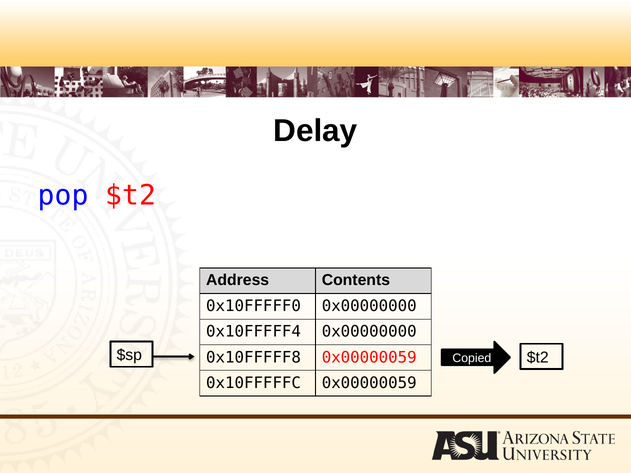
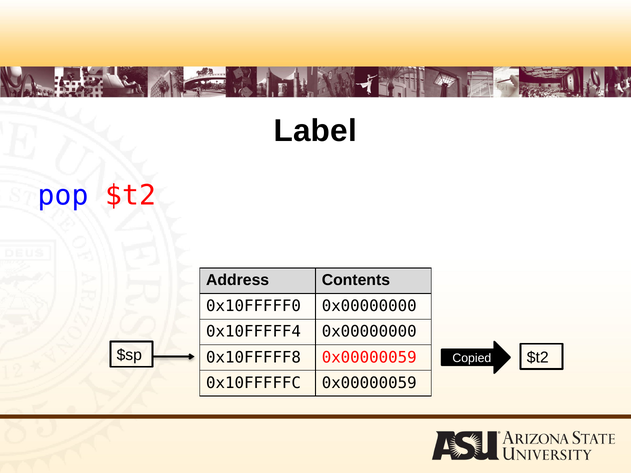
Delay: Delay -> Label
